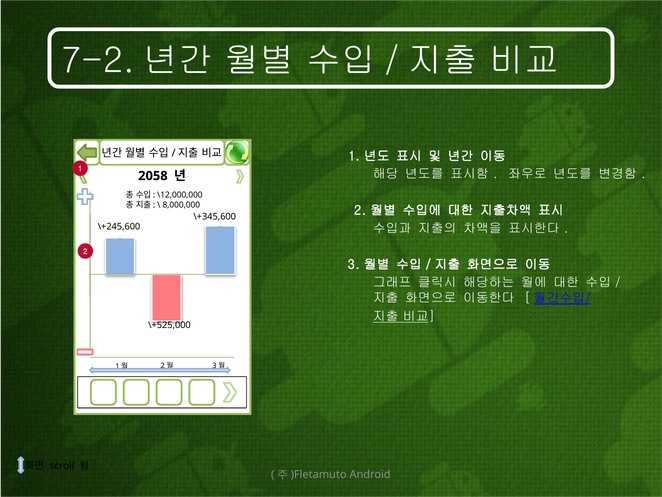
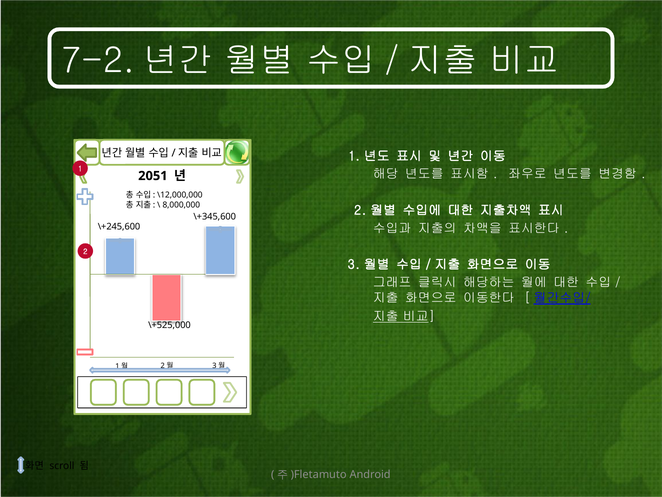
2058: 2058 -> 2051
